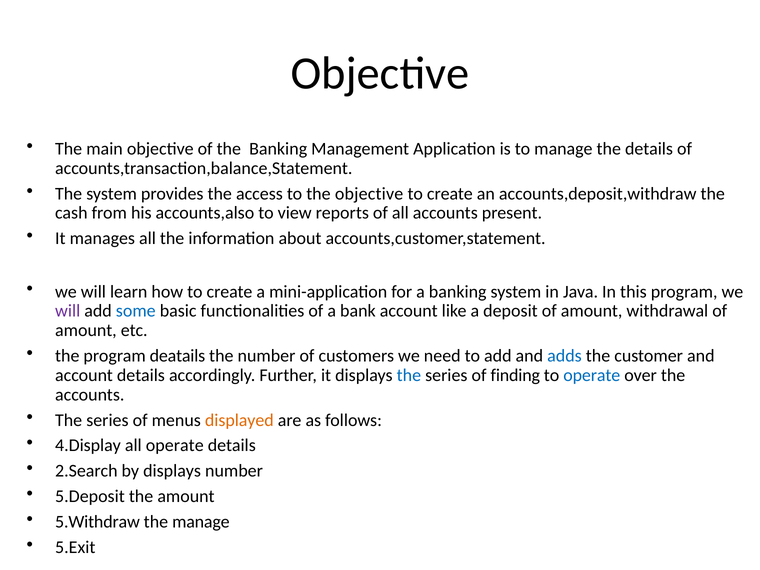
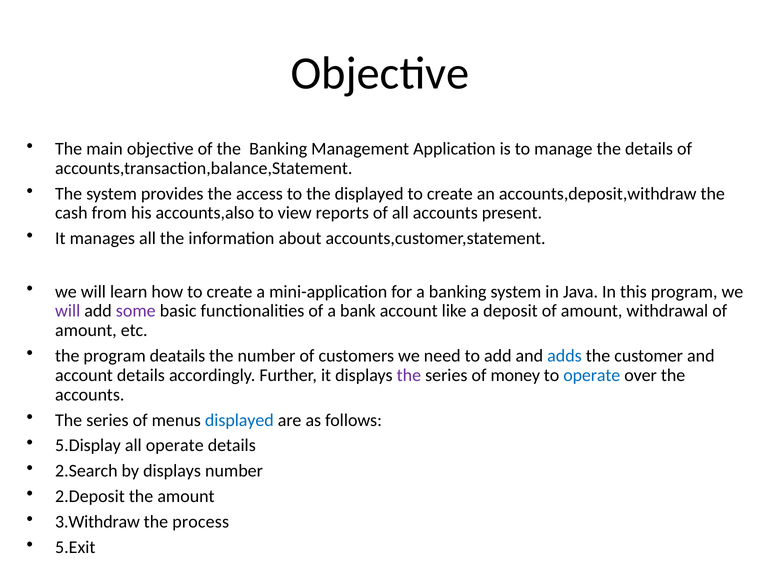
the objective: objective -> displayed
some colour: blue -> purple
the at (409, 375) colour: blue -> purple
finding: finding -> money
displayed at (239, 420) colour: orange -> blue
4.Display: 4.Display -> 5.Display
5.Deposit: 5.Deposit -> 2.Deposit
5.Withdraw: 5.Withdraw -> 3.Withdraw
the manage: manage -> process
